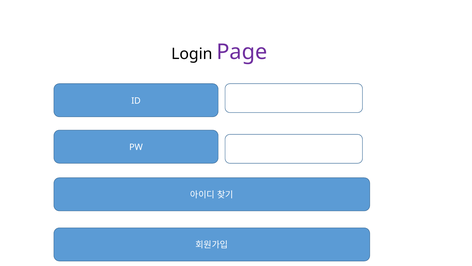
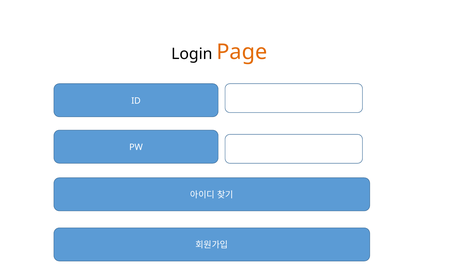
Page colour: purple -> orange
